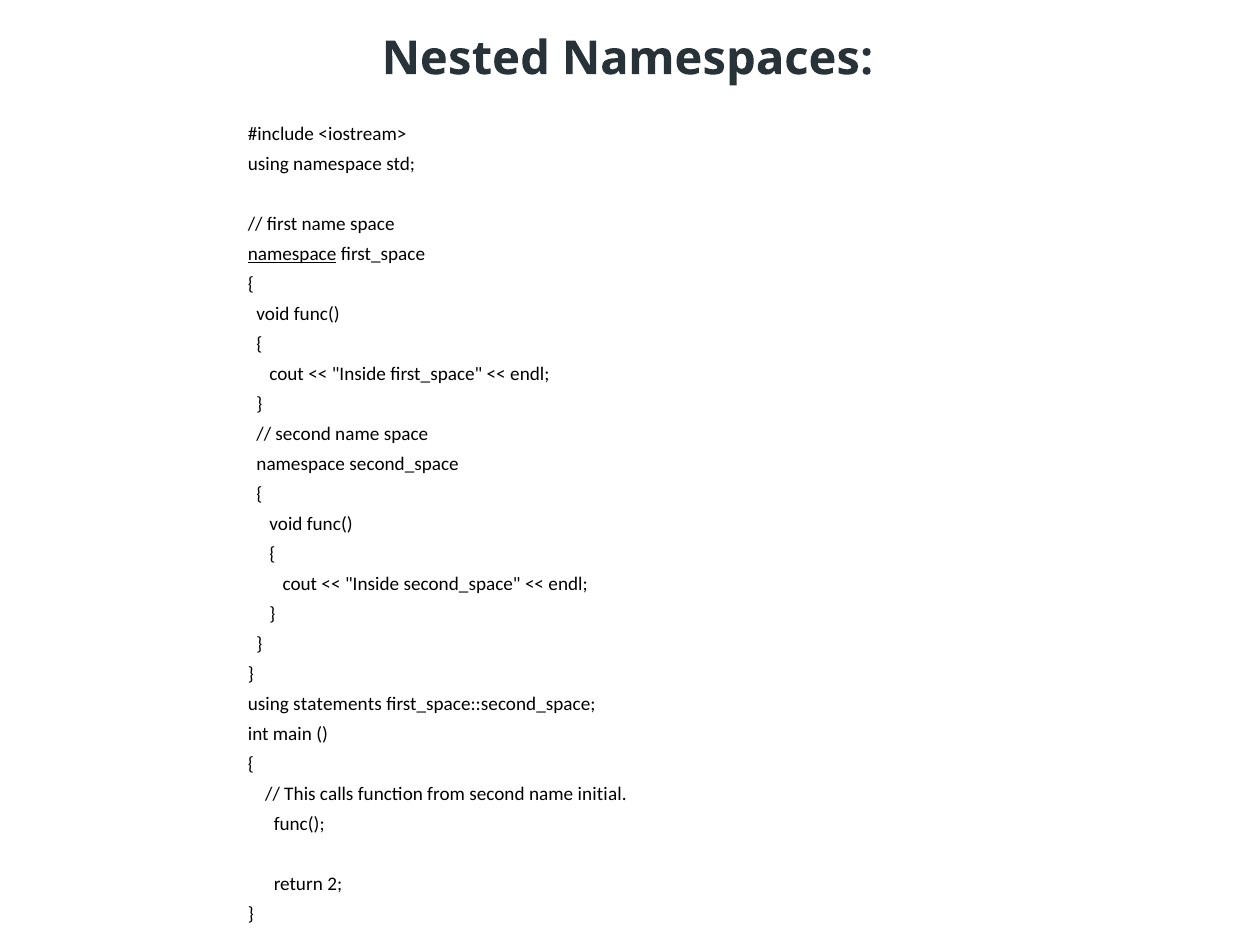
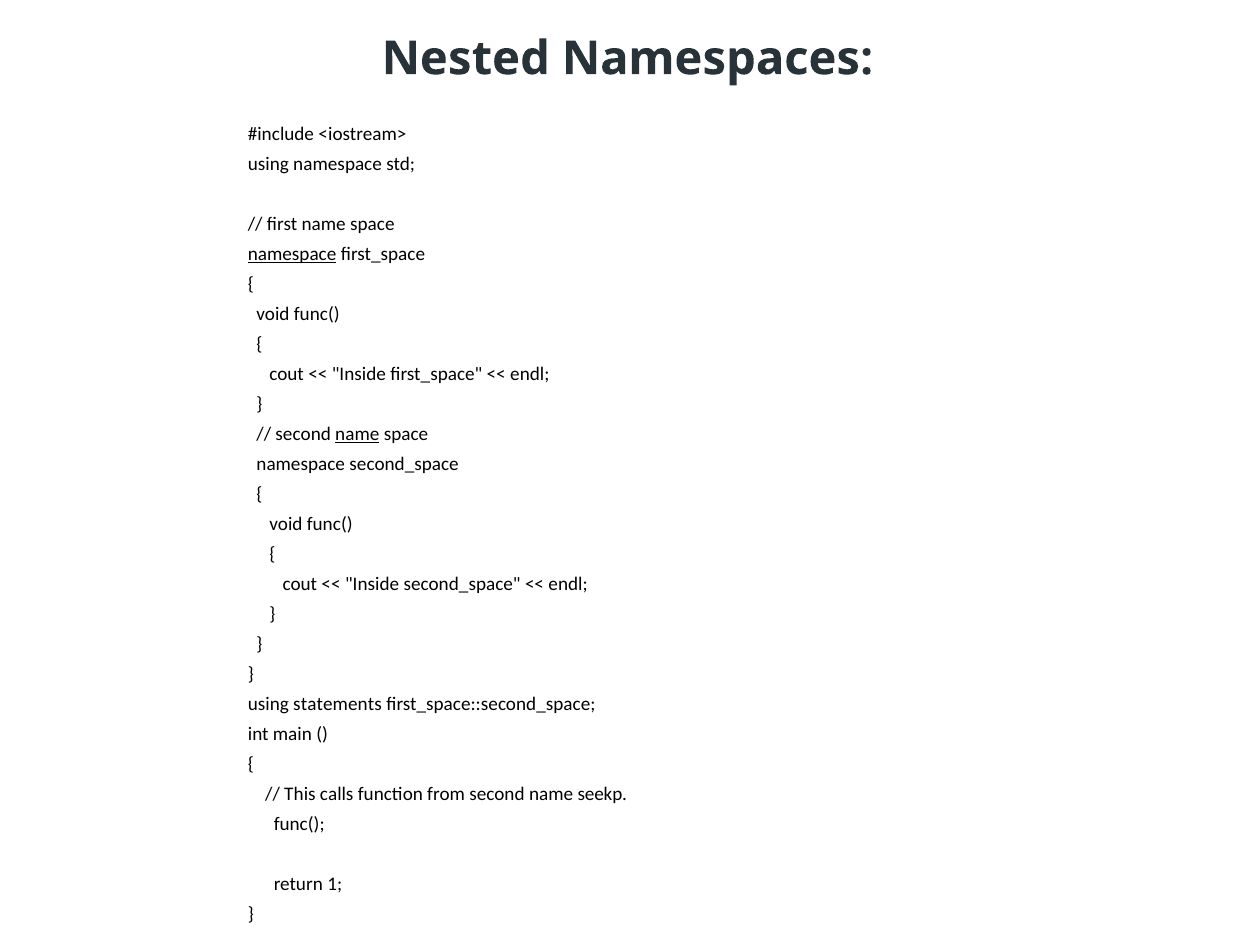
name at (357, 434) underline: none -> present
initial: initial -> seekp
2: 2 -> 1
